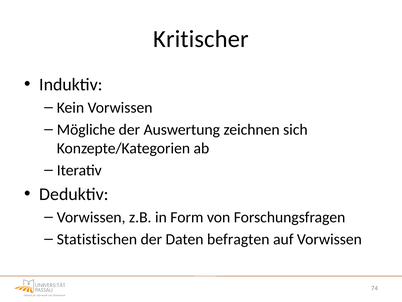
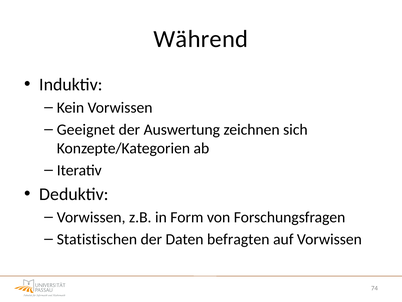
Kritischer: Kritischer -> Während
Mögliche: Mögliche -> Geeignet
